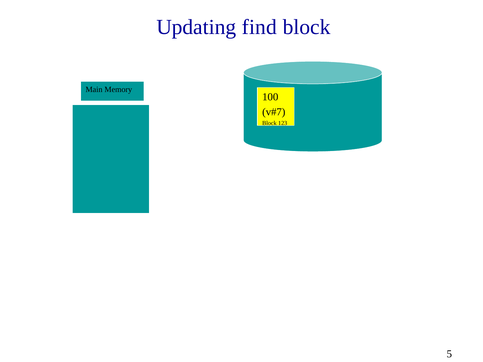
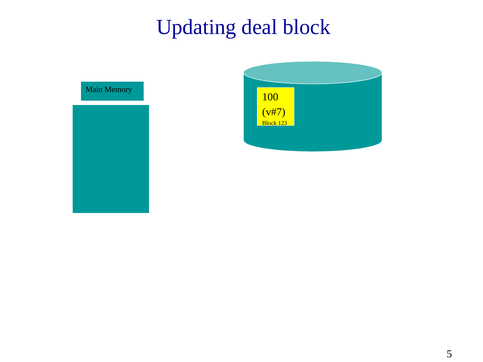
find: find -> deal
